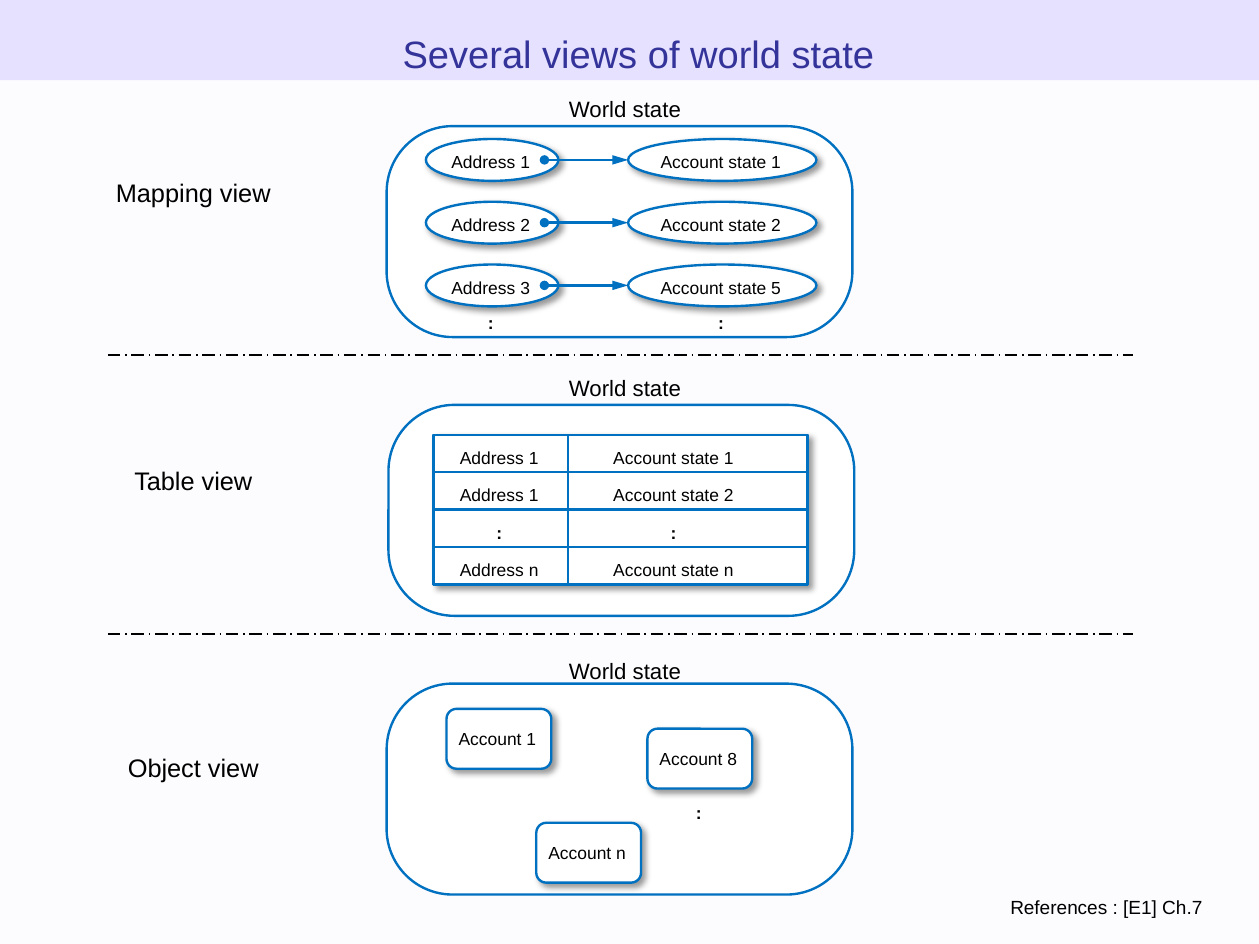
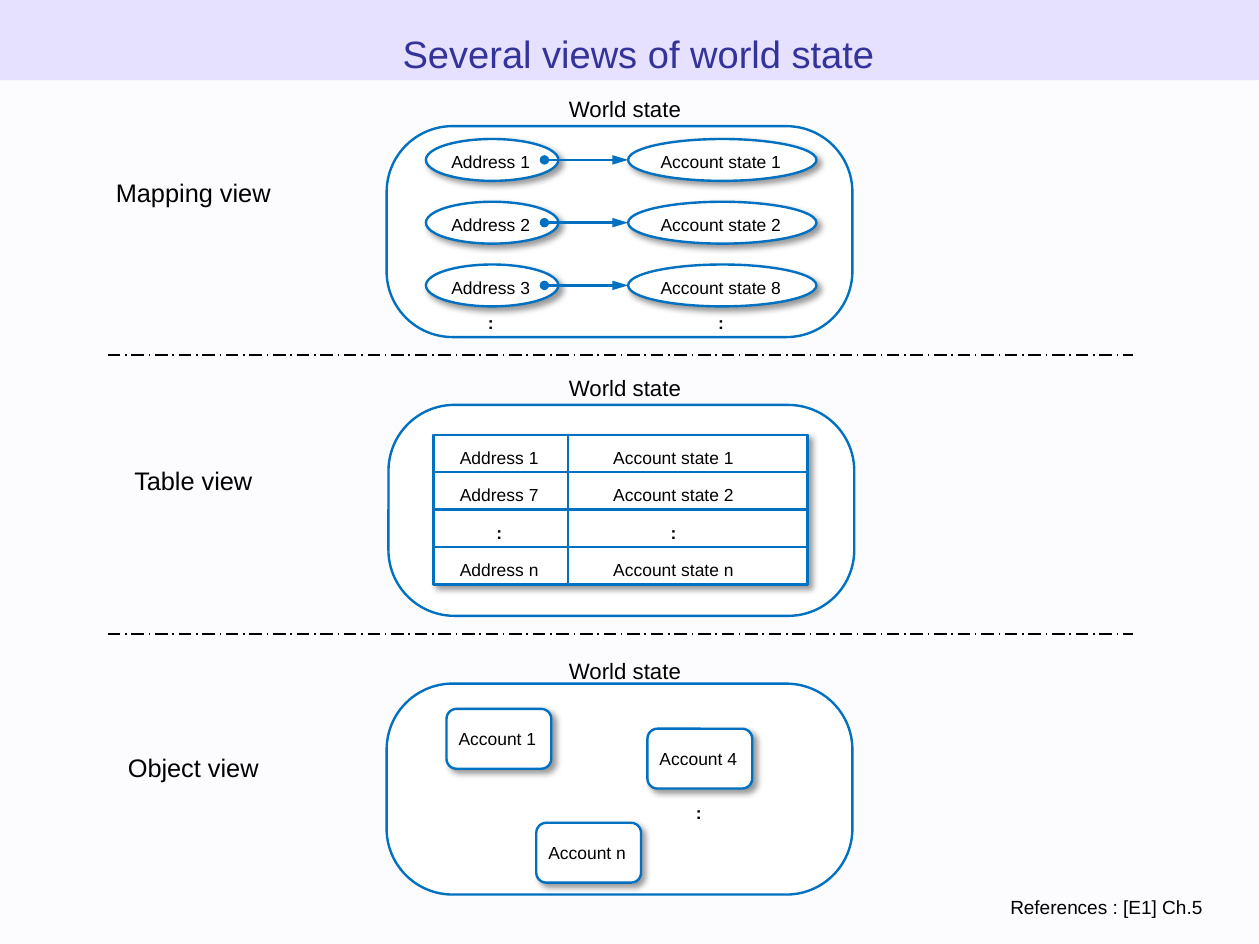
5: 5 -> 8
1 at (534, 496): 1 -> 7
8: 8 -> 4
Ch.7: Ch.7 -> Ch.5
